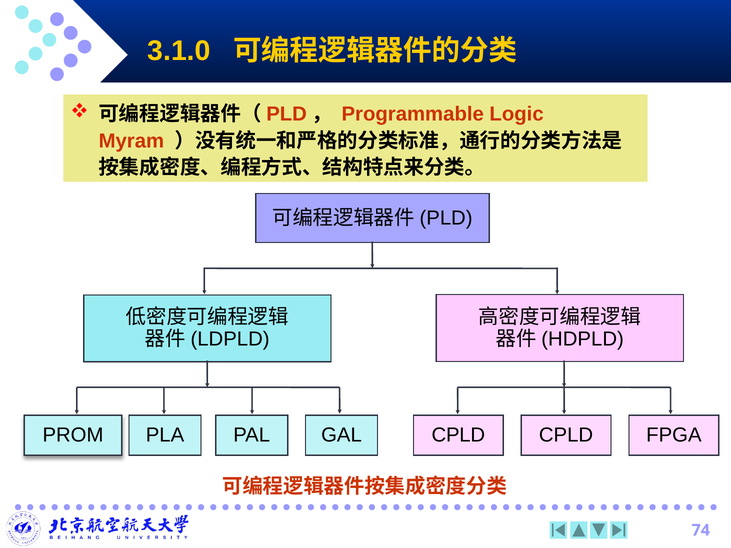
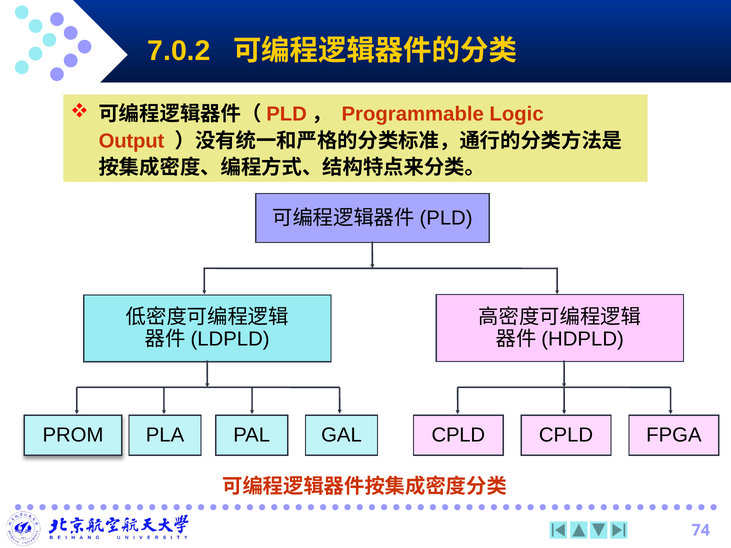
3.1.0: 3.1.0 -> 7.0.2
Myram: Myram -> Output
